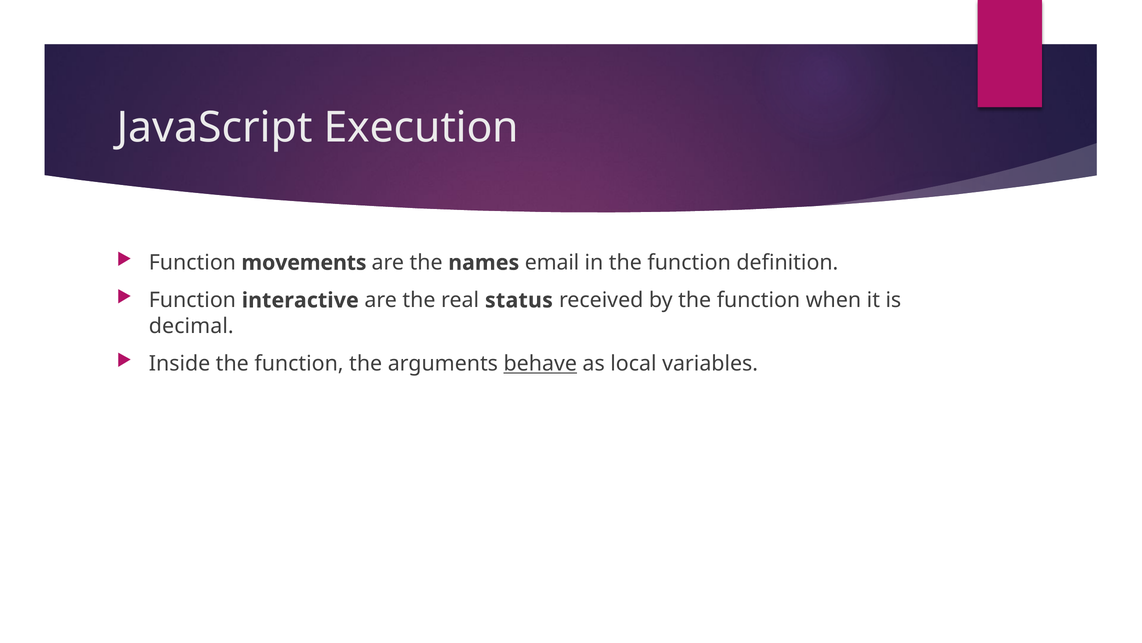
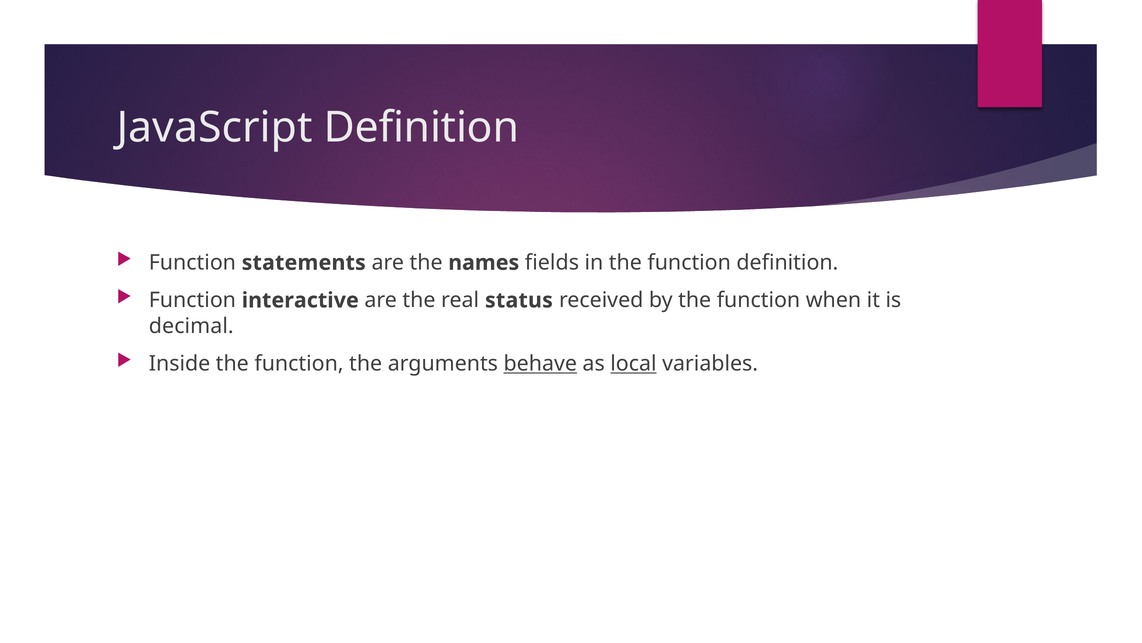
JavaScript Execution: Execution -> Definition
movements: movements -> statements
email: email -> fields
local underline: none -> present
